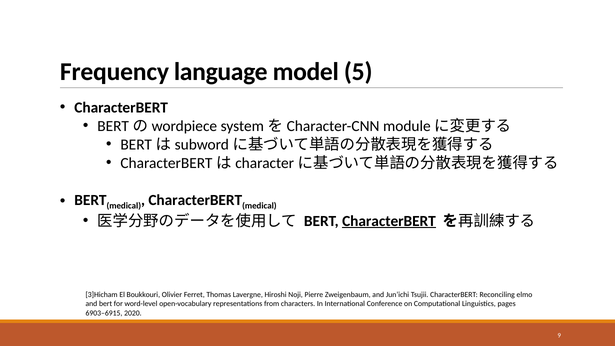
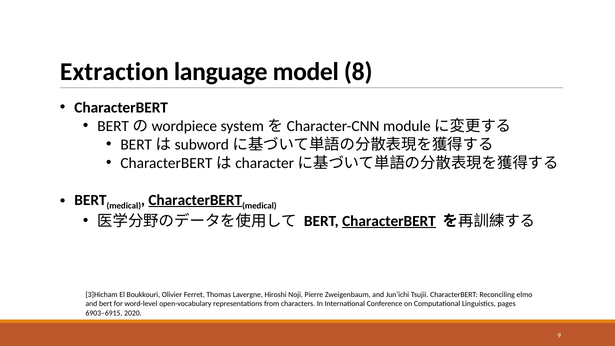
Frequency: Frequency -> Extraction
5: 5 -> 8
CharacterBERT at (195, 200) underline: none -> present
